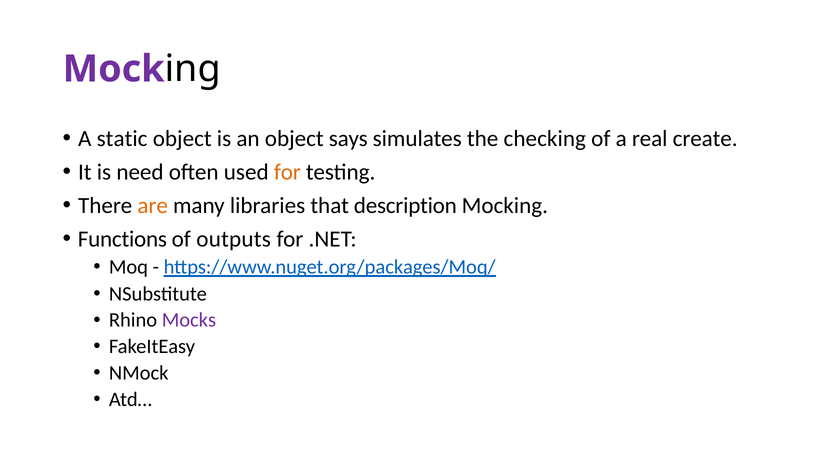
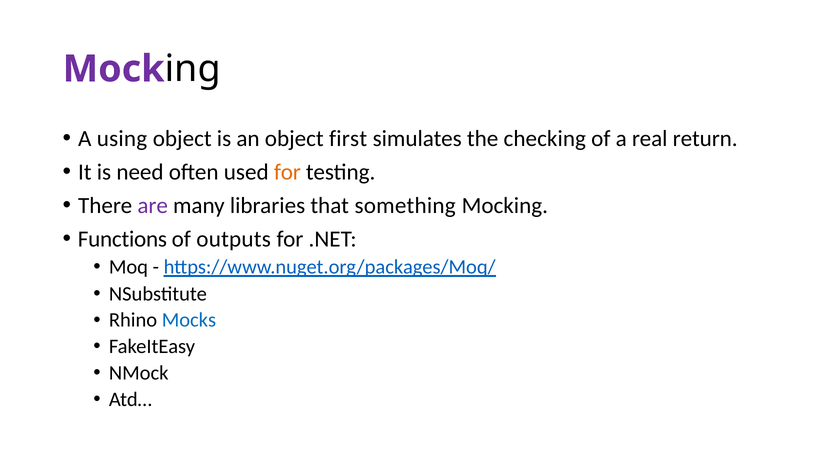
static: static -> using
says: says -> first
create: create -> return
are colour: orange -> purple
description: description -> something
Mocks colour: purple -> blue
